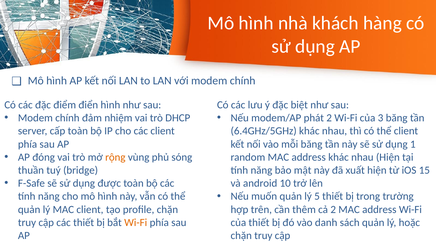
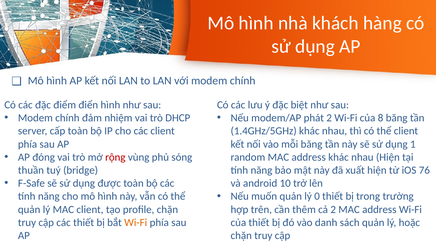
3: 3 -> 8
6.4GHz/5GHz: 6.4GHz/5GHz -> 1.4GHz/5GHz
rộng colour: orange -> red
15: 15 -> 76
5: 5 -> 0
